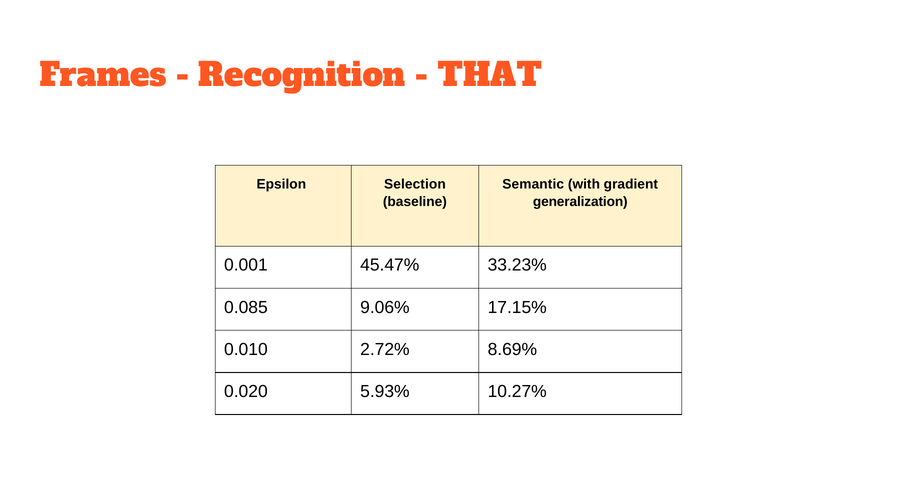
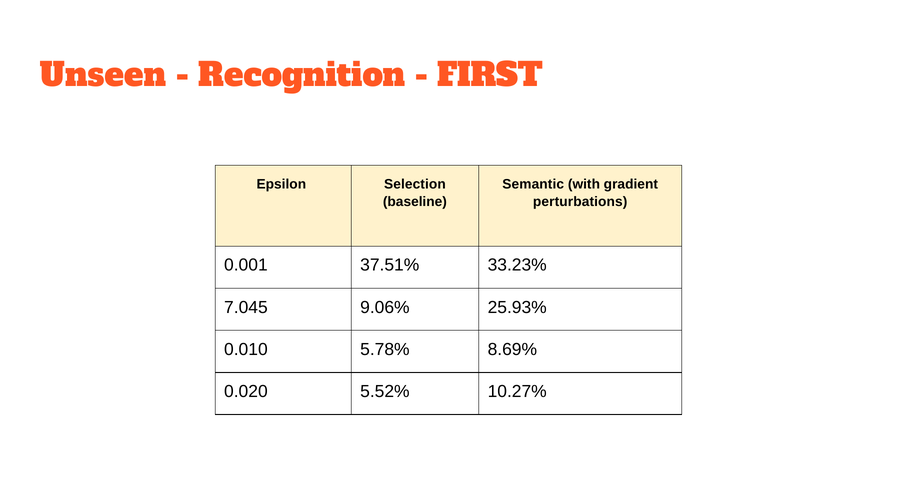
Frames: Frames -> Unseen
THAT: THAT -> FIRST
generalization: generalization -> perturbations
45.47%: 45.47% -> 37.51%
0.085: 0.085 -> 7.045
17.15%: 17.15% -> 25.93%
2.72%: 2.72% -> 5.78%
5.93%: 5.93% -> 5.52%
